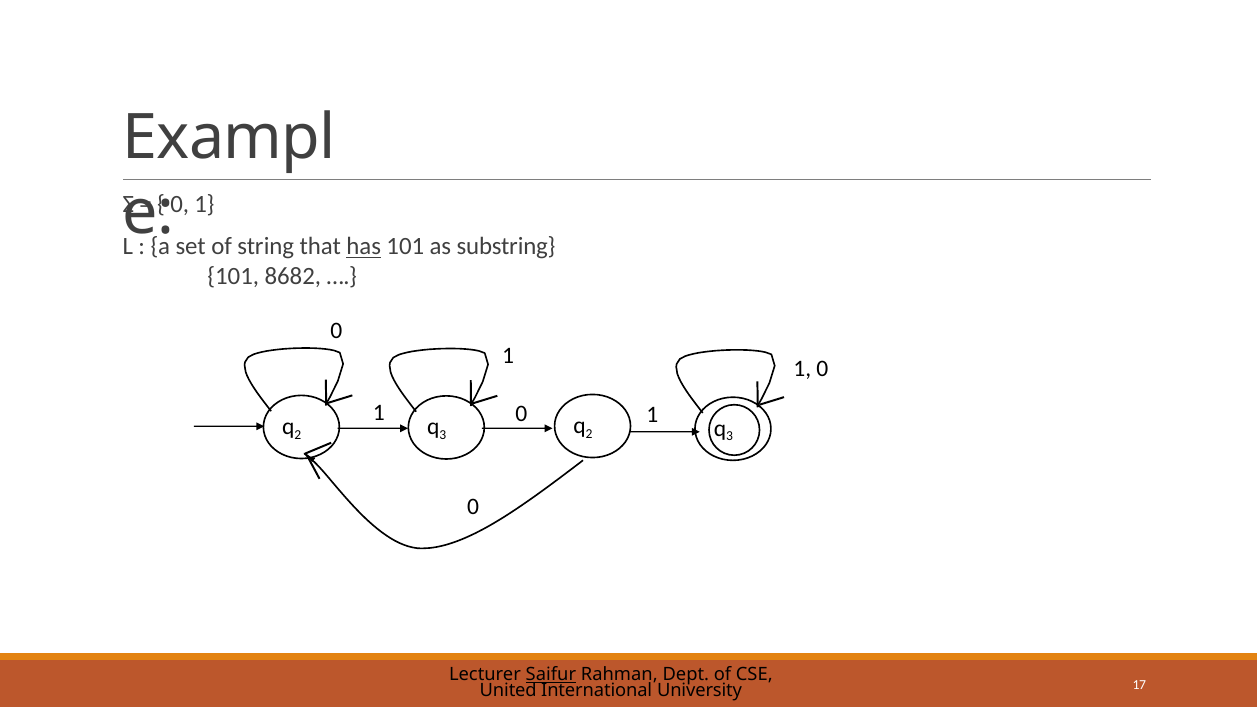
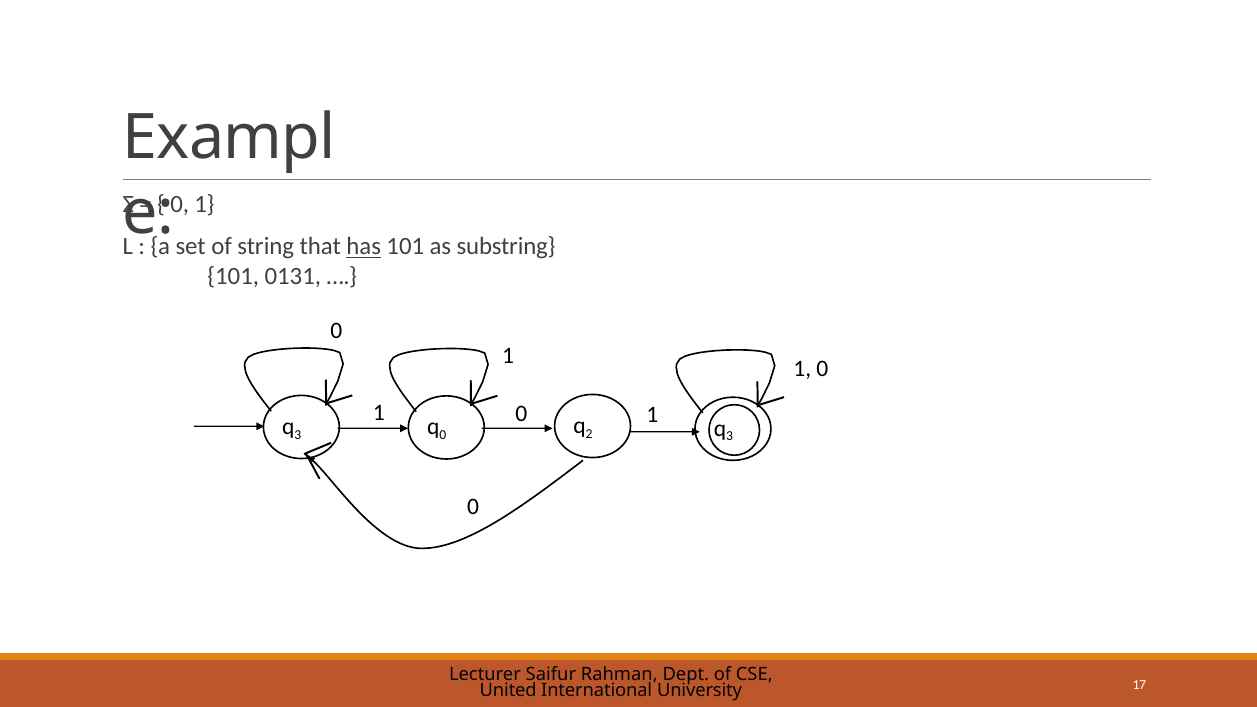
8682: 8682 -> 0131
2 at (298, 435): 2 -> 3
3 at (443, 435): 3 -> 0
Saifur underline: present -> none
